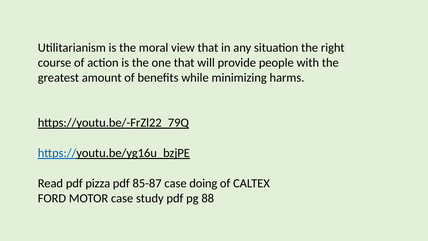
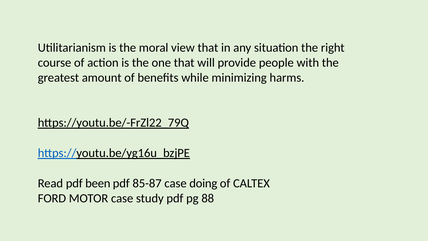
pizza: pizza -> been
